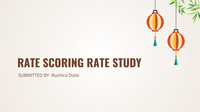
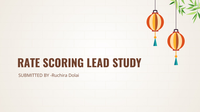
SCORING RATE: RATE -> LEAD
